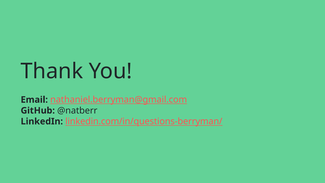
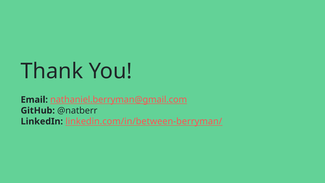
linkedin.com/in/questions-berryman/: linkedin.com/in/questions-berryman/ -> linkedin.com/in/between-berryman/
